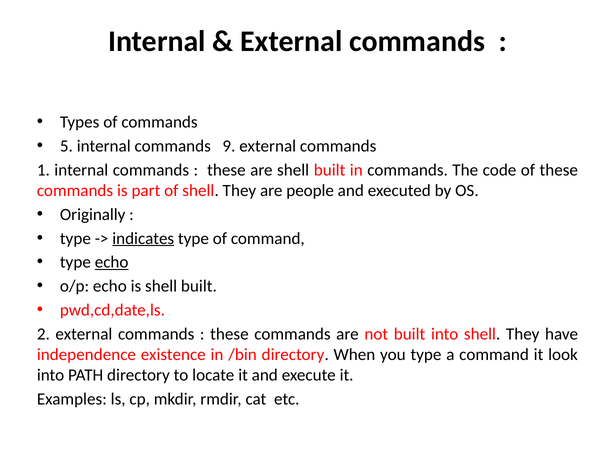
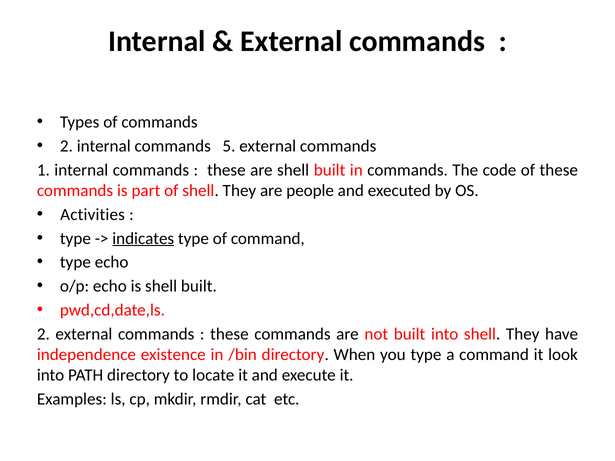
5 at (66, 146): 5 -> 2
9: 9 -> 5
Originally: Originally -> Activities
echo at (112, 262) underline: present -> none
